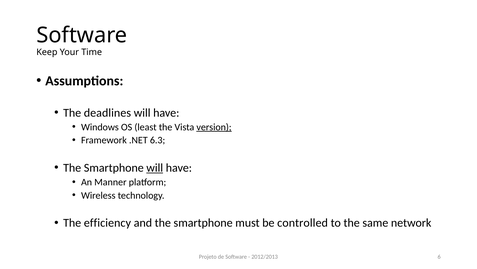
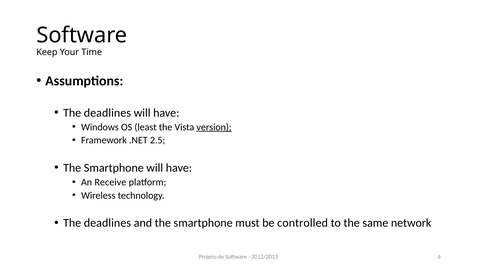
6.3: 6.3 -> 2.5
will at (155, 167) underline: present -> none
Manner: Manner -> Receive
efficiency at (107, 222): efficiency -> deadlines
